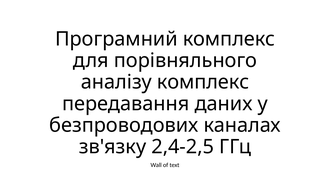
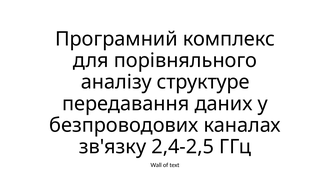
аналізу комплекс: комплекс -> структуре
